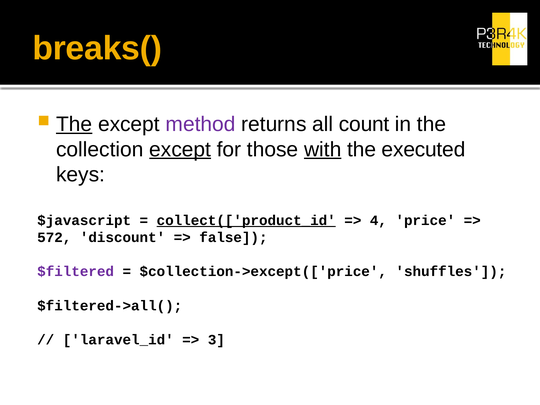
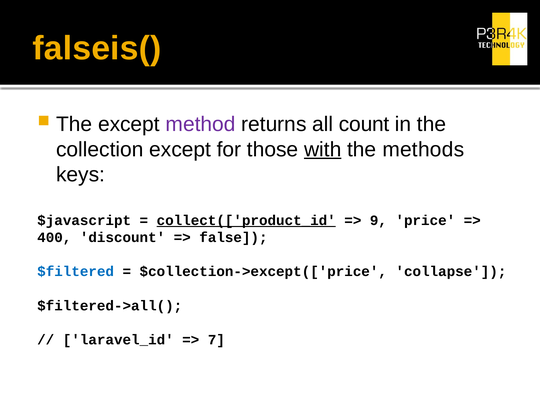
breaks(: breaks( -> falseis(
The at (74, 124) underline: present -> none
except at (180, 149) underline: present -> none
executed: executed -> methods
4: 4 -> 9
572: 572 -> 400
$filtered colour: purple -> blue
shuffles: shuffles -> collapse
3: 3 -> 7
